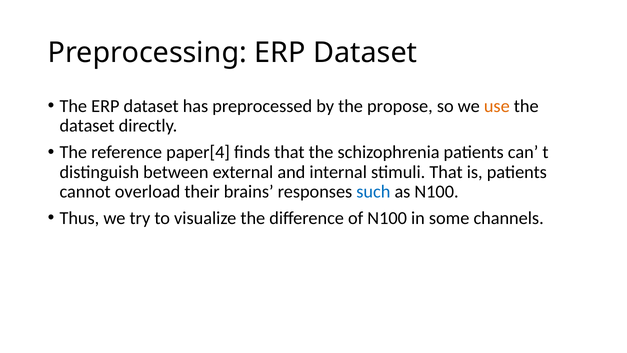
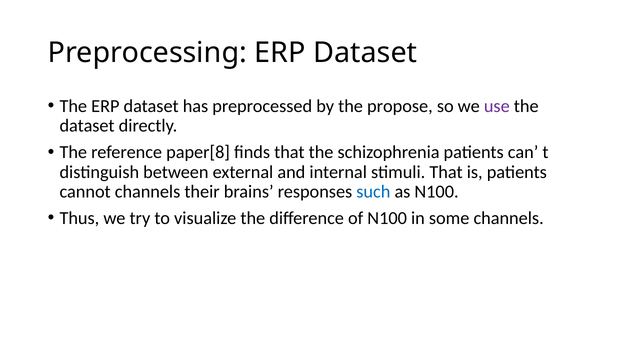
use colour: orange -> purple
paper[4: paper[4 -> paper[8
cannot overload: overload -> channels
